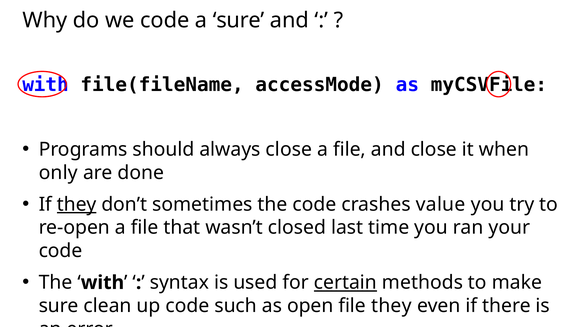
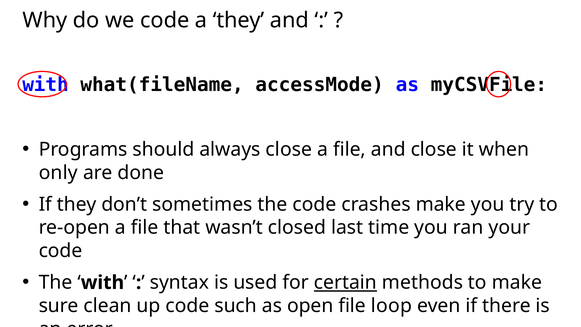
a sure: sure -> they
file(fileName: file(fileName -> what(fileName
they at (77, 204) underline: present -> none
crashes value: value -> make
file they: they -> loop
